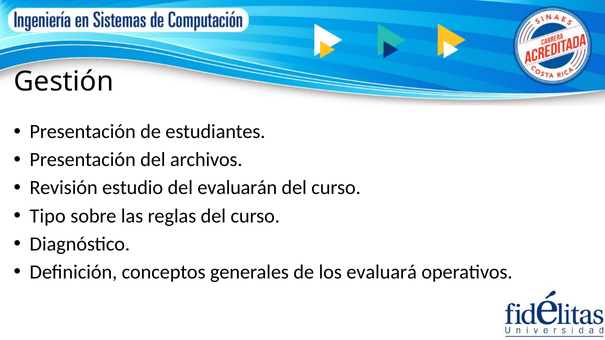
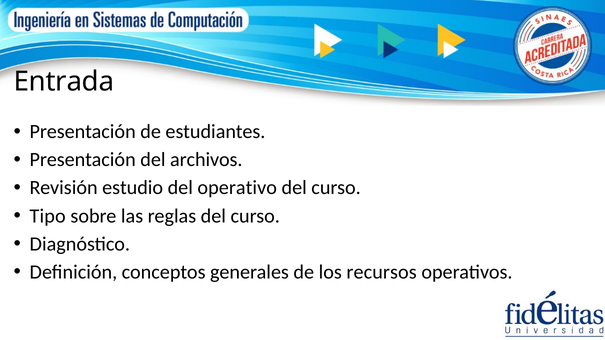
Gestión: Gestión -> Entrada
evaluarán: evaluarán -> operativo
evaluará: evaluará -> recursos
